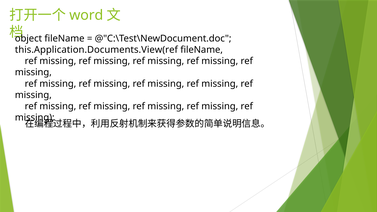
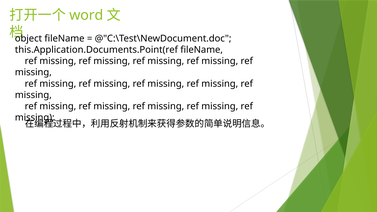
this.Application.Documents.View(ref: this.Application.Documents.View(ref -> this.Application.Documents.Point(ref
